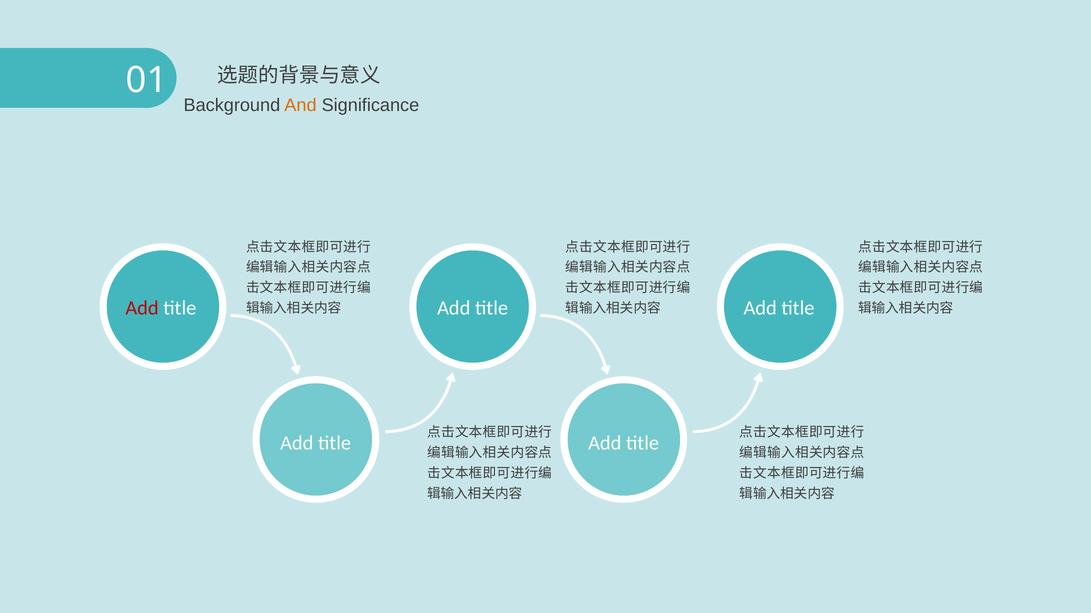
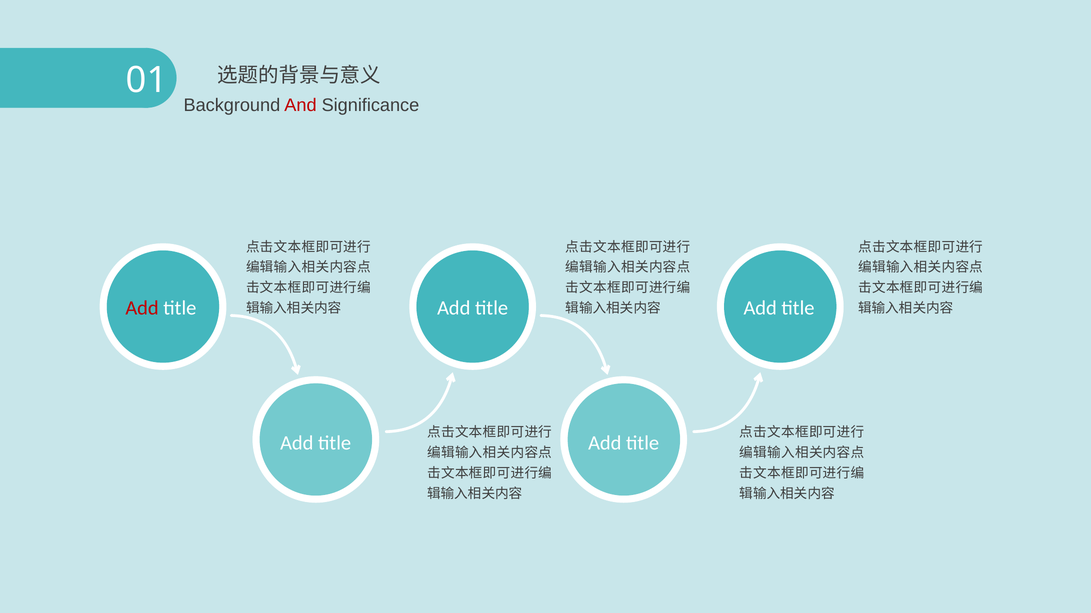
And colour: orange -> red
